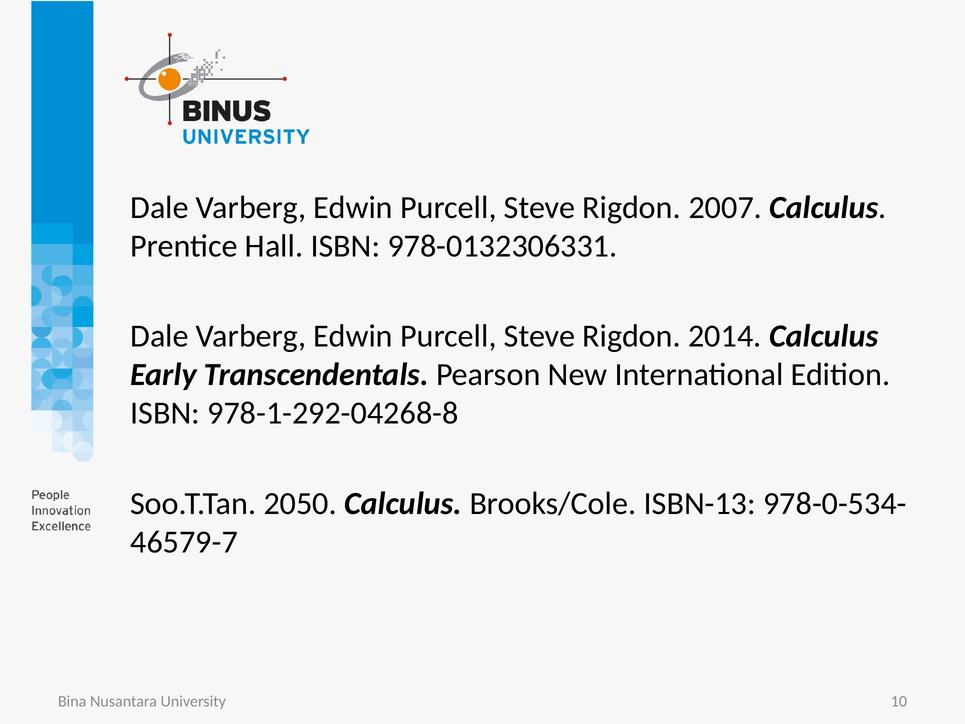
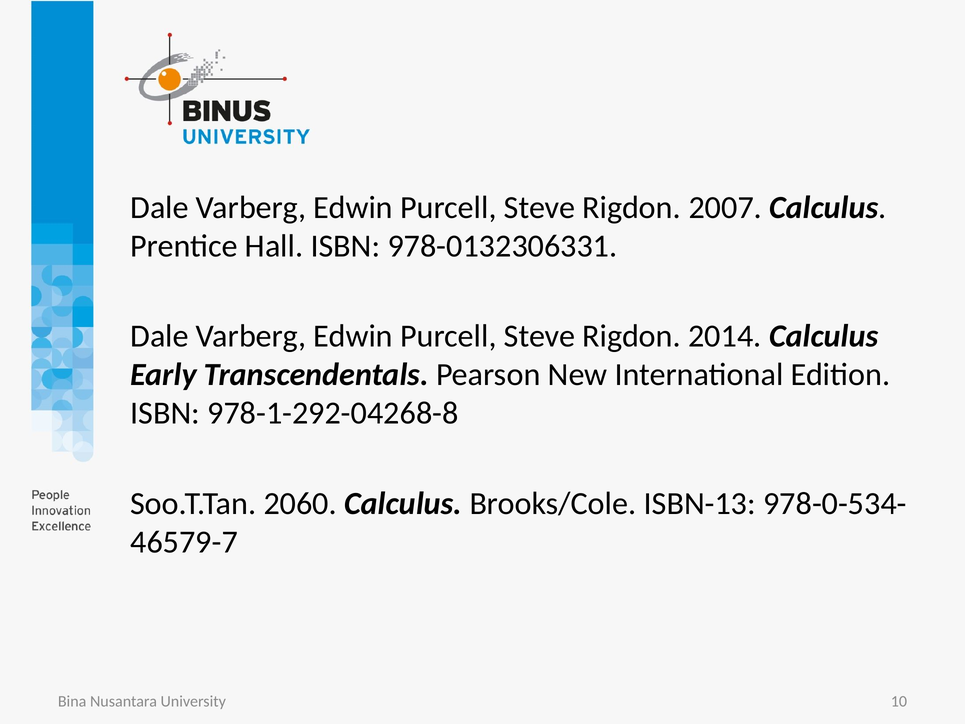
2050: 2050 -> 2060
